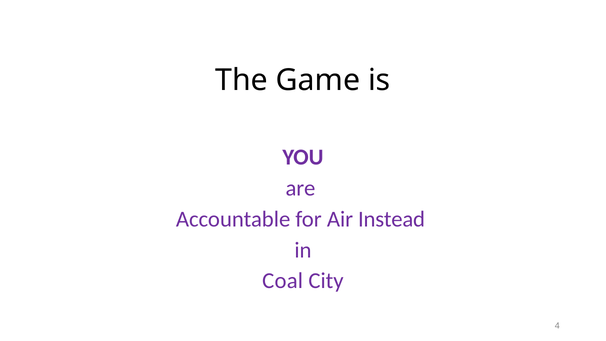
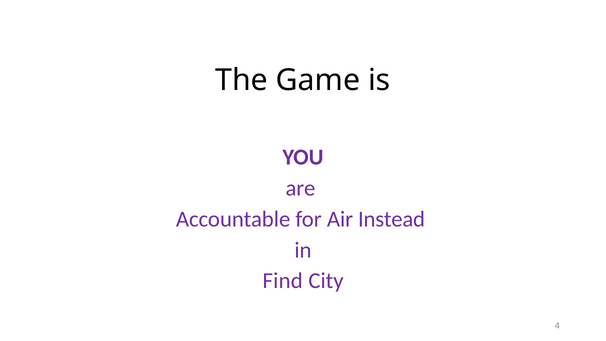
Coal: Coal -> Find
